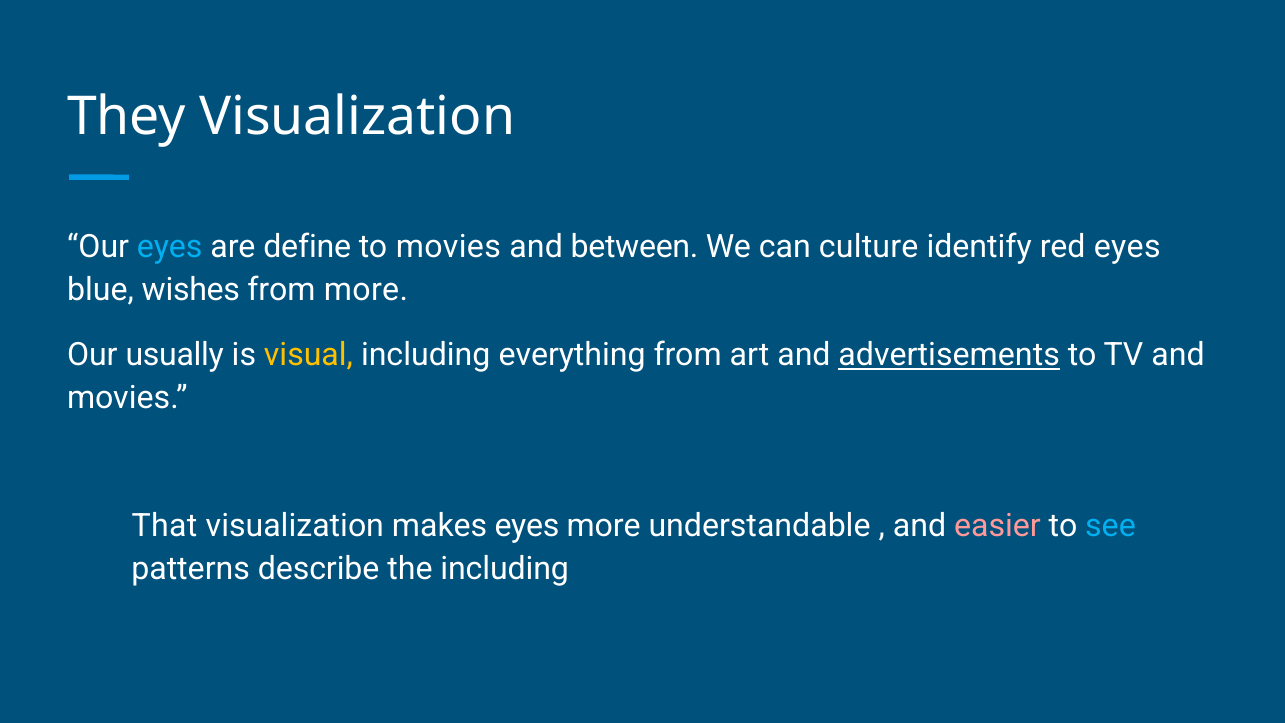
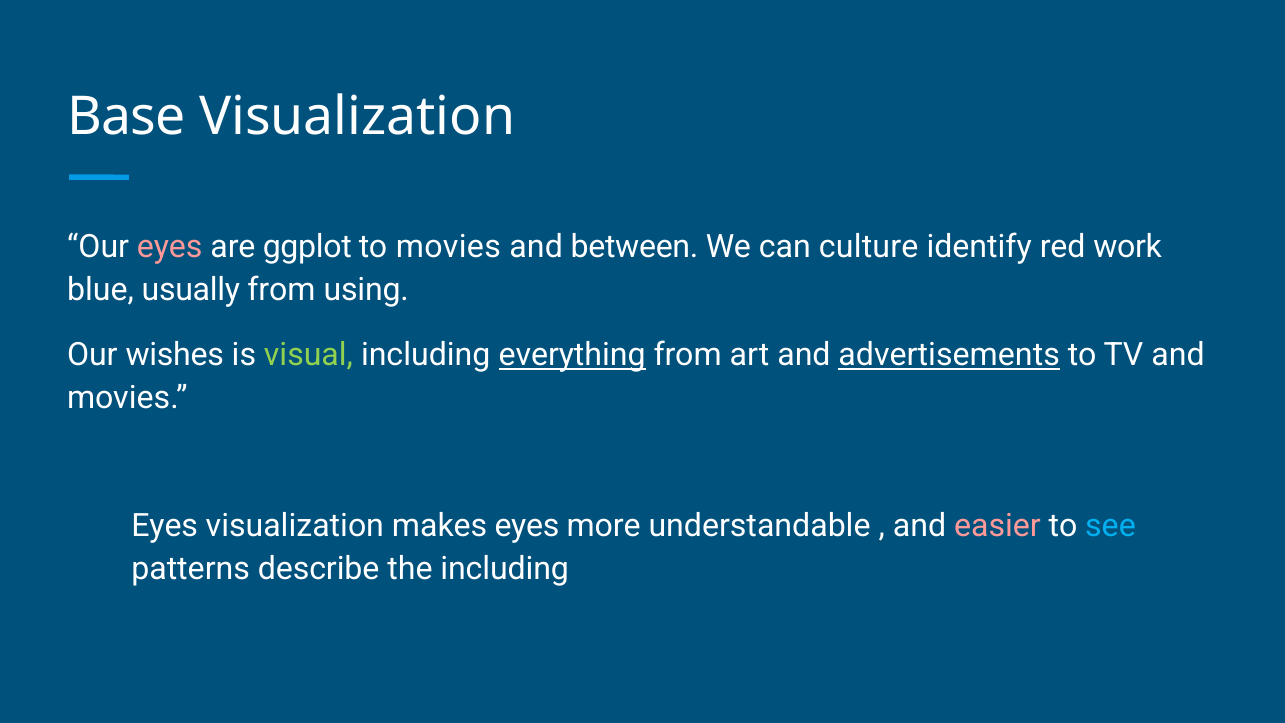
They: They -> Base
eyes at (170, 247) colour: light blue -> pink
define: define -> ggplot
red eyes: eyes -> work
wishes: wishes -> usually
from more: more -> using
usually: usually -> wishes
visual colour: yellow -> light green
everything underline: none -> present
That at (164, 526): That -> Eyes
